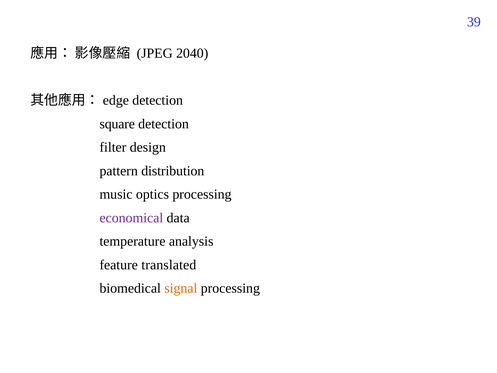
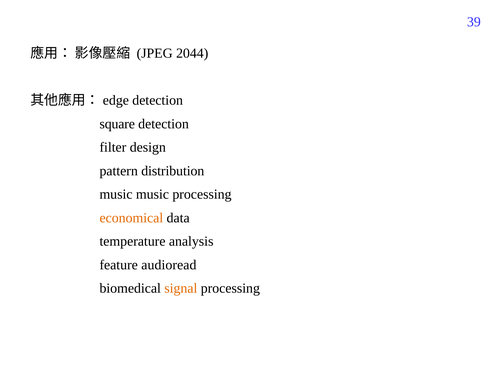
2040: 2040 -> 2044
music optics: optics -> music
economical colour: purple -> orange
translated: translated -> audioread
